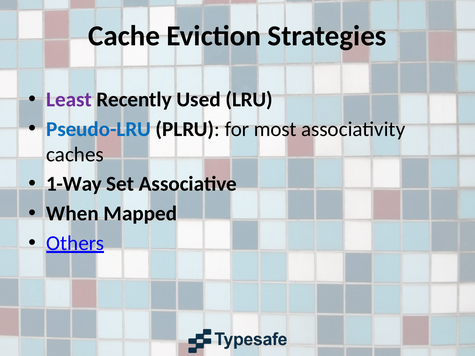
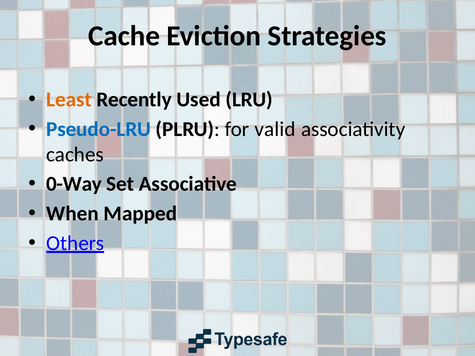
Least colour: purple -> orange
most: most -> valid
1-Way: 1-Way -> 0-Way
